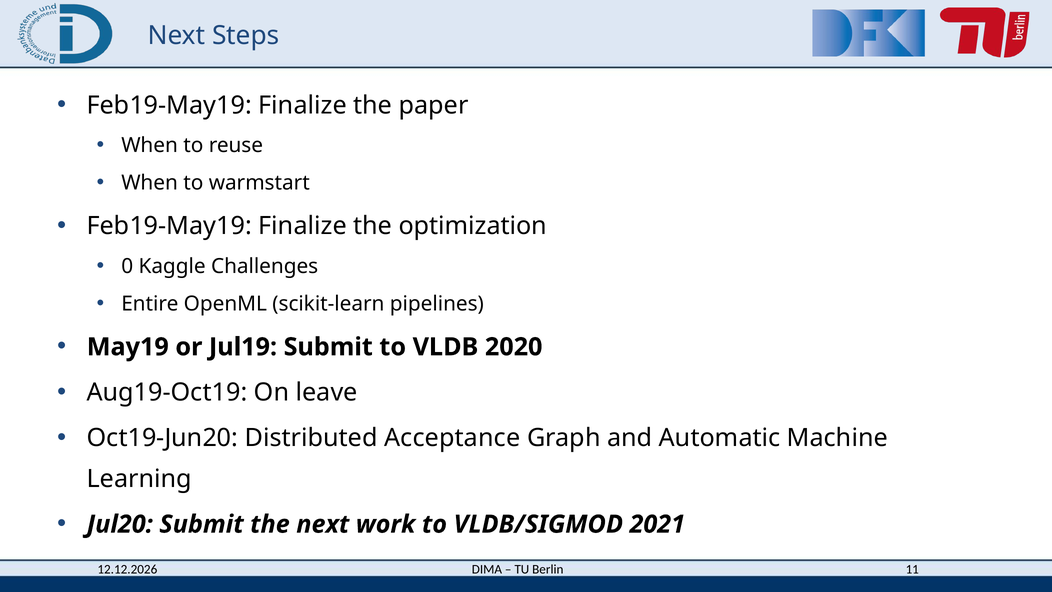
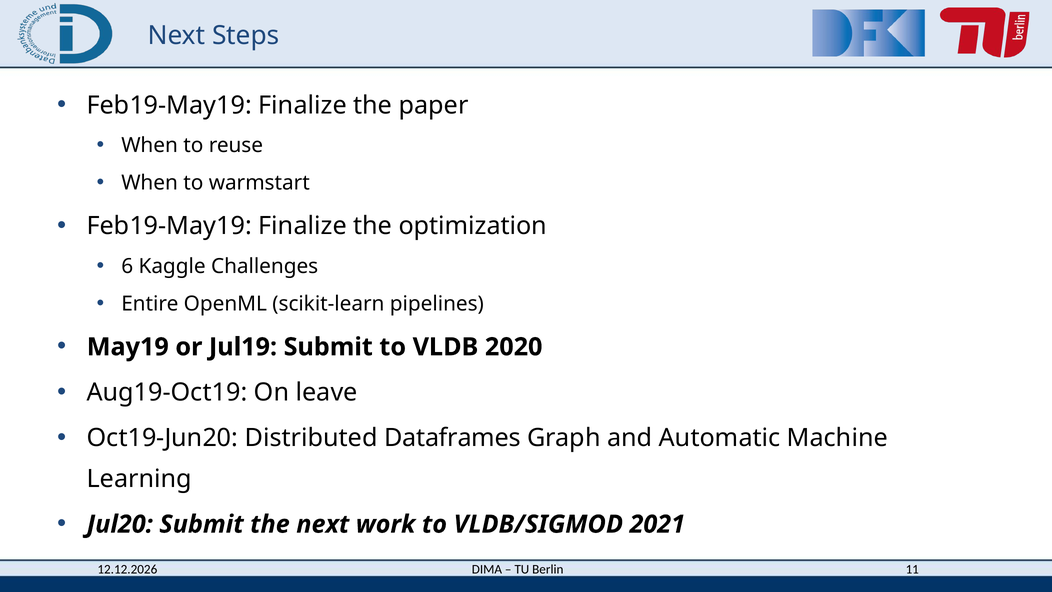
0: 0 -> 6
Acceptance: Acceptance -> Dataframes
